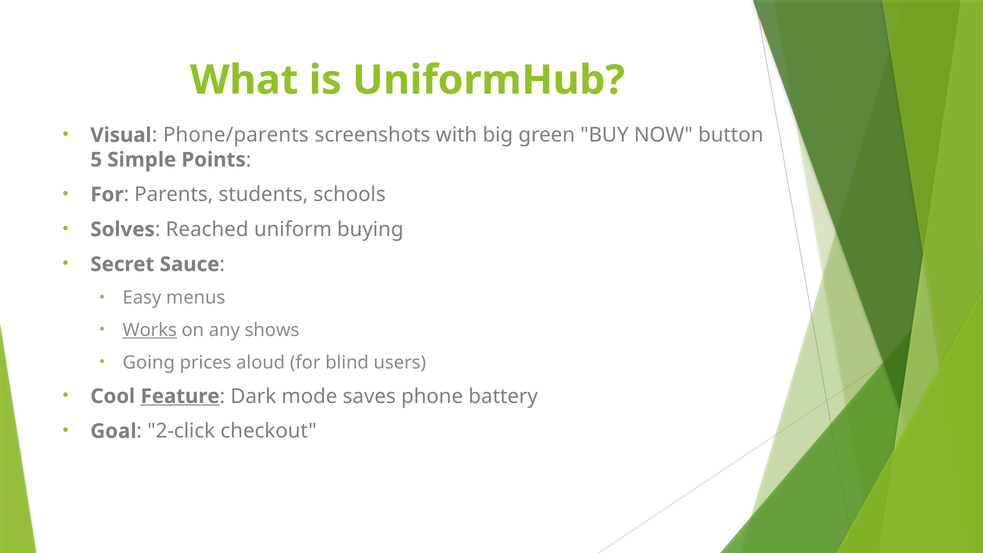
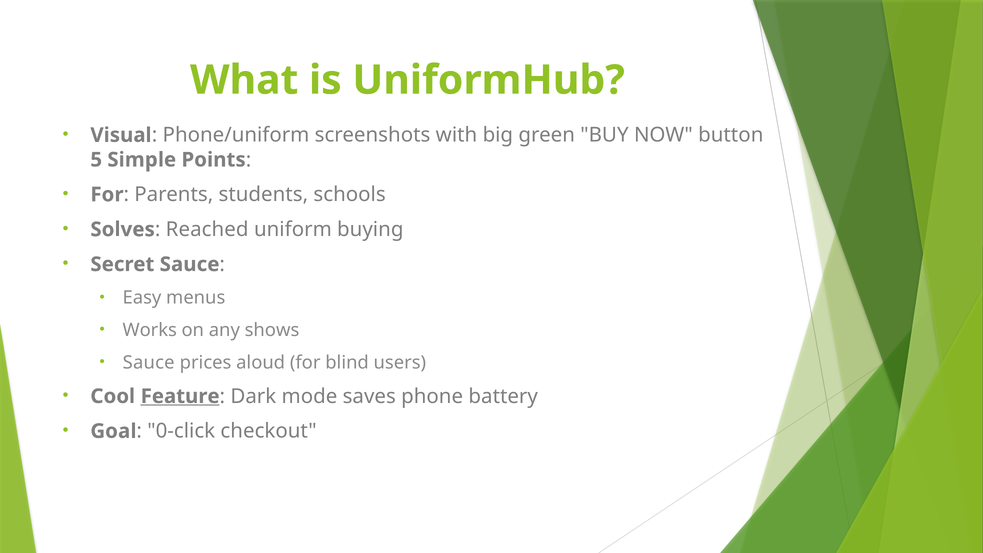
Phone/parents: Phone/parents -> Phone/uniform
Works underline: present -> none
Going at (149, 362): Going -> Sauce
2-click: 2-click -> 0-click
